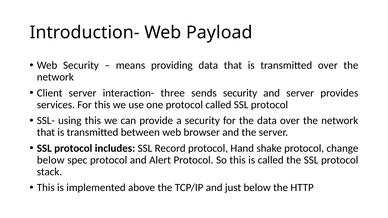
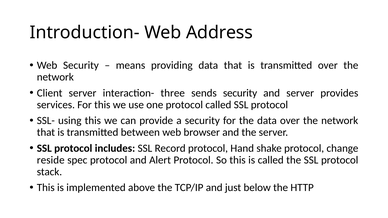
Payload: Payload -> Address
below at (51, 160): below -> reside
